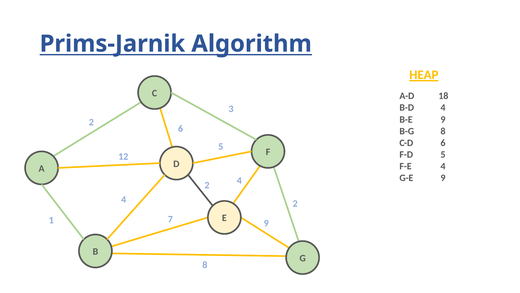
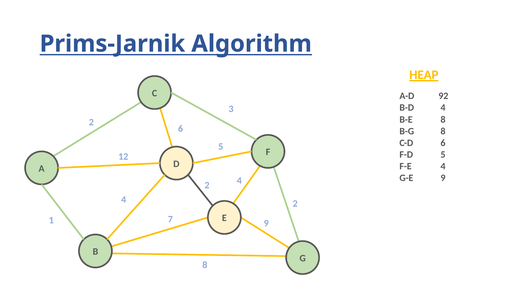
18: 18 -> 92
B-E 9: 9 -> 8
